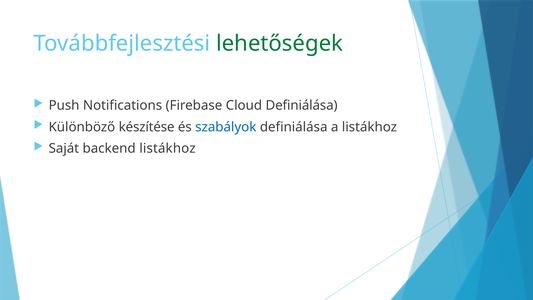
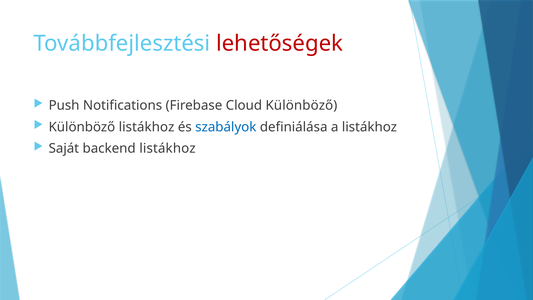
lehetőségek colour: green -> red
Cloud Definiálása: Definiálása -> Különböző
Különböző készítése: készítése -> listákhoz
